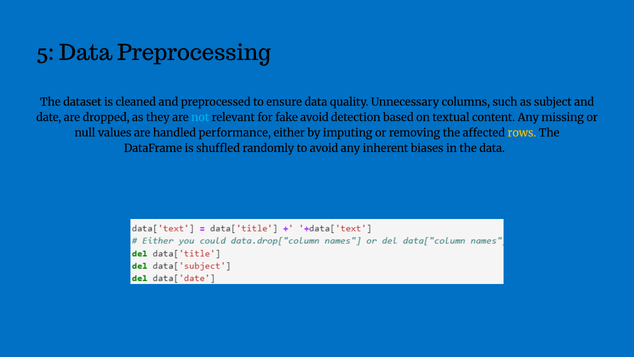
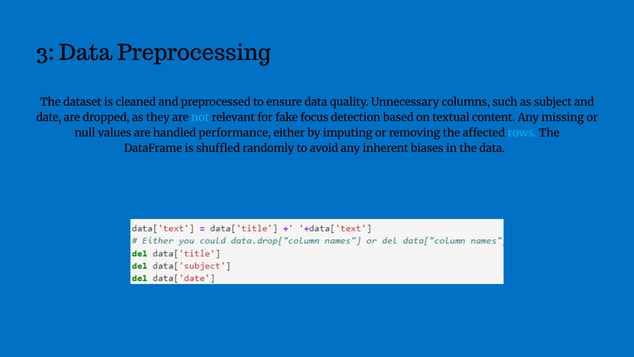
5: 5 -> 3
fake avoid: avoid -> focus
rows colour: yellow -> light blue
